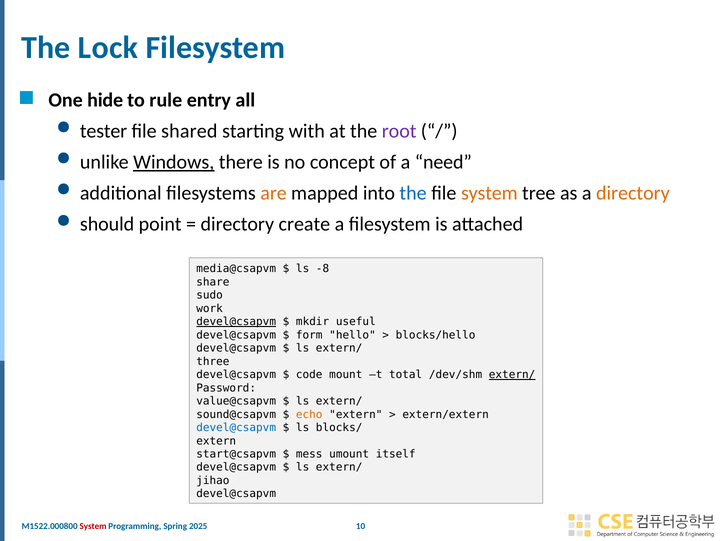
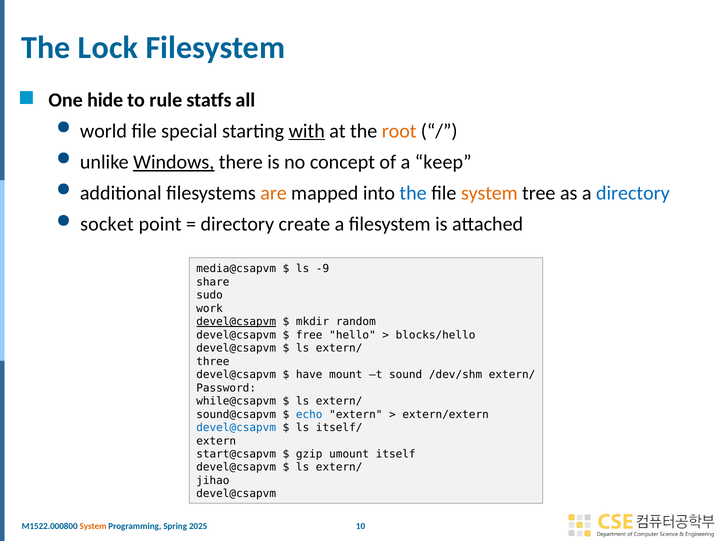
entry: entry -> statfs
tester: tester -> world
shared: shared -> special
with underline: none -> present
root colour: purple -> orange
need: need -> keep
directory at (633, 193) colour: orange -> blue
should: should -> socket
-8: -8 -> -9
useful: useful -> random
form: form -> free
code: code -> have
total: total -> sound
extern/ at (512, 375) underline: present -> none
value@csapvm: value@csapvm -> while@csapvm
echo colour: orange -> blue
blocks/: blocks/ -> itself/
mess: mess -> gzip
System at (93, 526) colour: red -> orange
